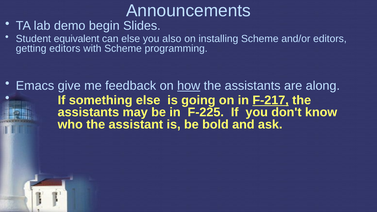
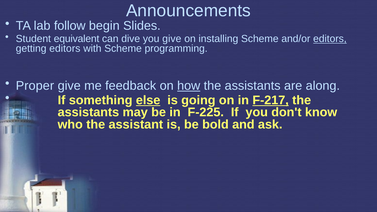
demo: demo -> follow
can else: else -> dive
you also: also -> give
editors at (330, 39) underline: none -> present
Emacs: Emacs -> Proper
else at (148, 100) underline: none -> present
